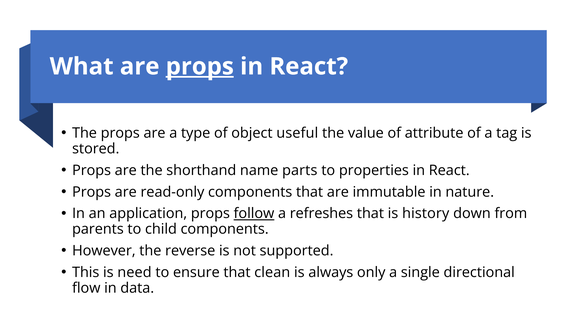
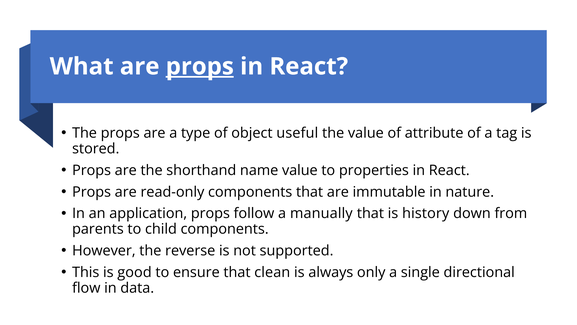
name parts: parts -> value
follow underline: present -> none
refreshes: refreshes -> manually
need: need -> good
